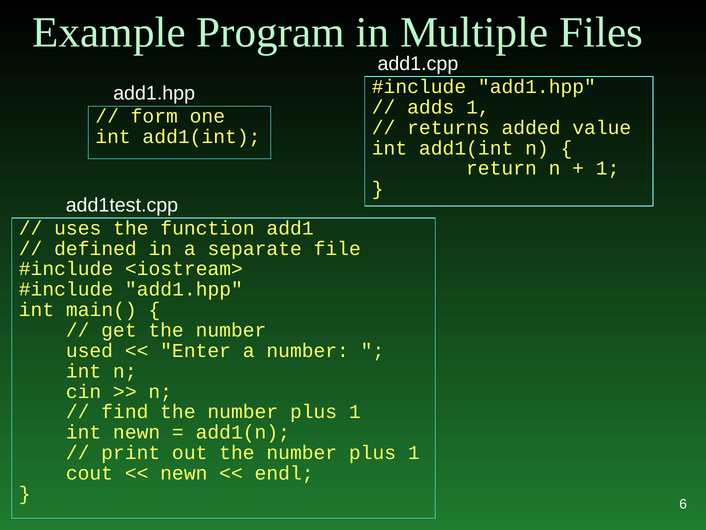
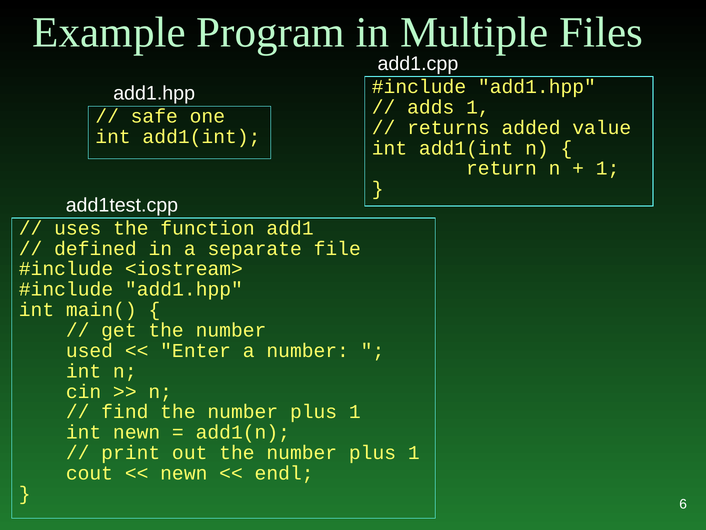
form: form -> safe
